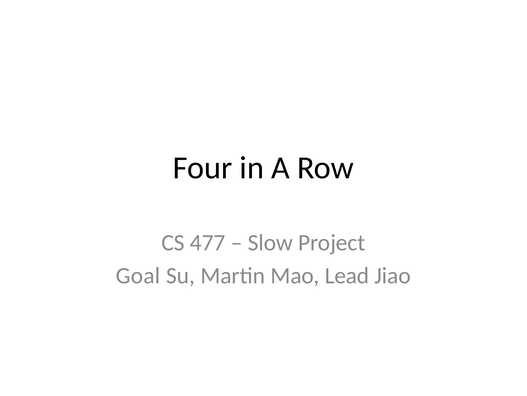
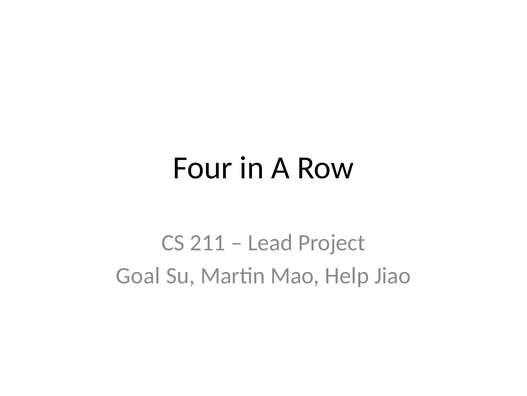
477: 477 -> 211
Slow: Slow -> Lead
Lead: Lead -> Help
